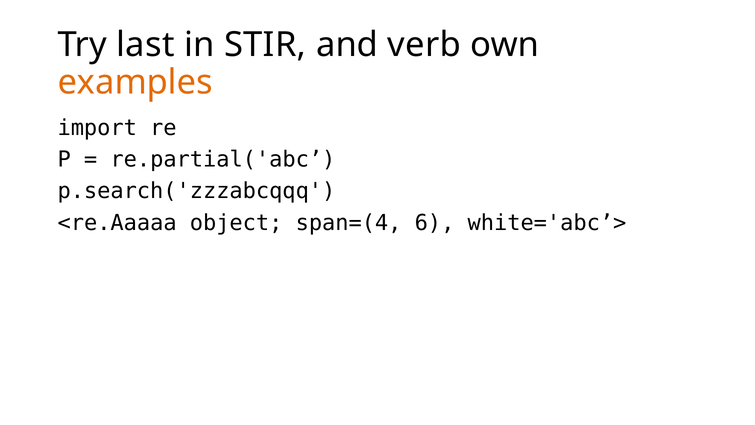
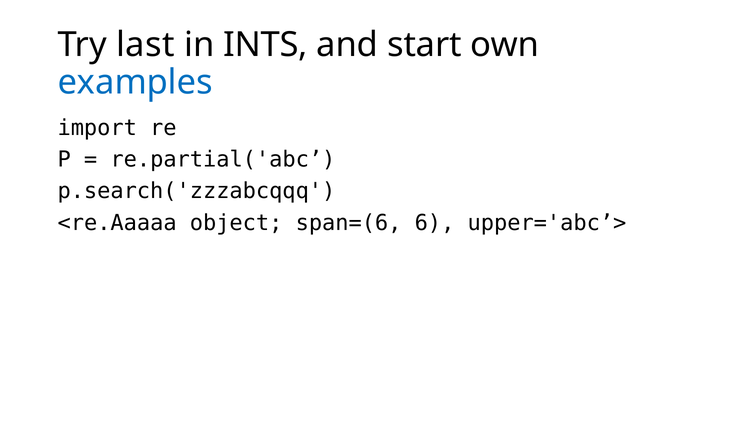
STIR: STIR -> INTS
verb: verb -> start
examples colour: orange -> blue
span=(4: span=(4 -> span=(6
white='abc’>: white='abc’> -> upper='abc’>
